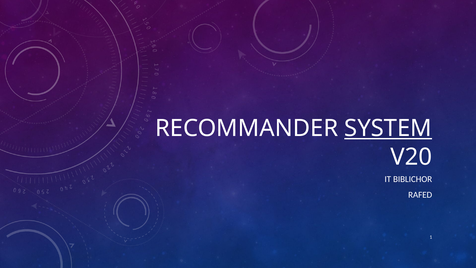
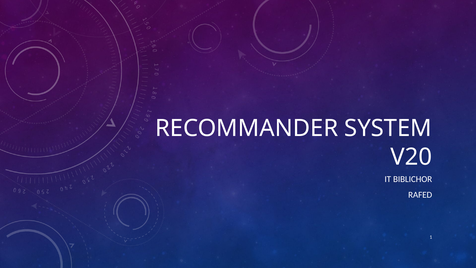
SYSTEM underline: present -> none
